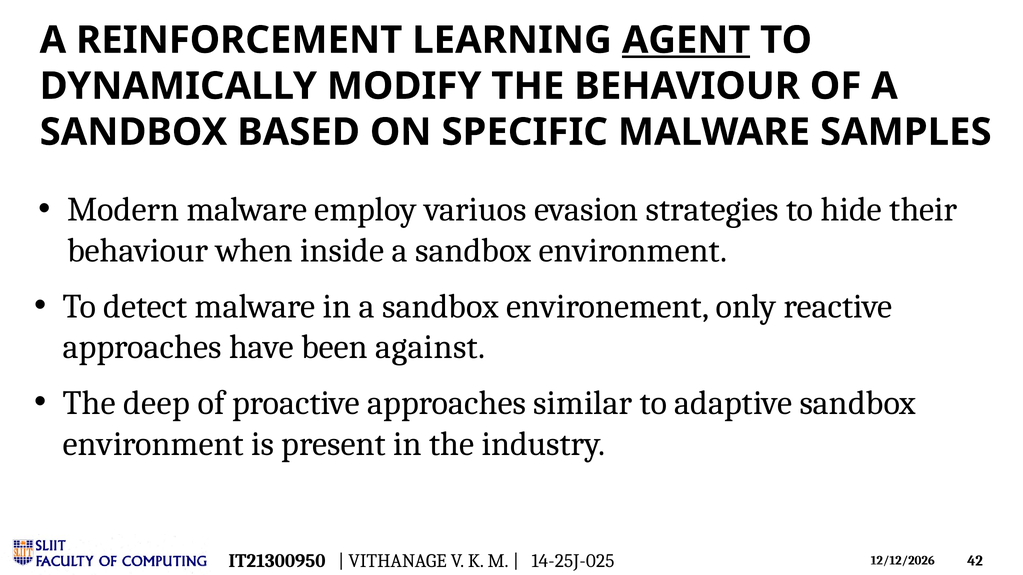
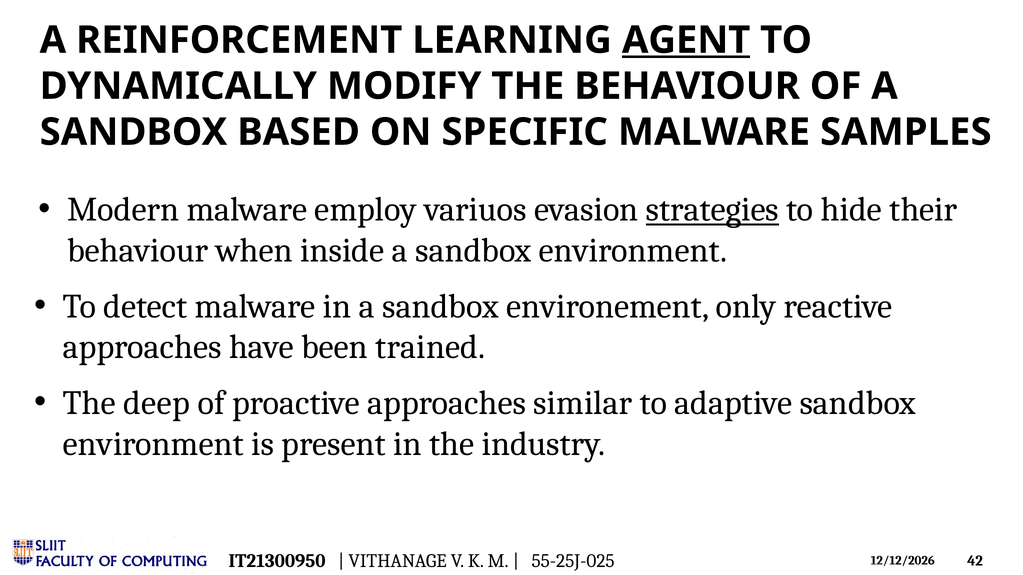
strategies underline: none -> present
against: against -> trained
14-25J-025: 14-25J-025 -> 55-25J-025
